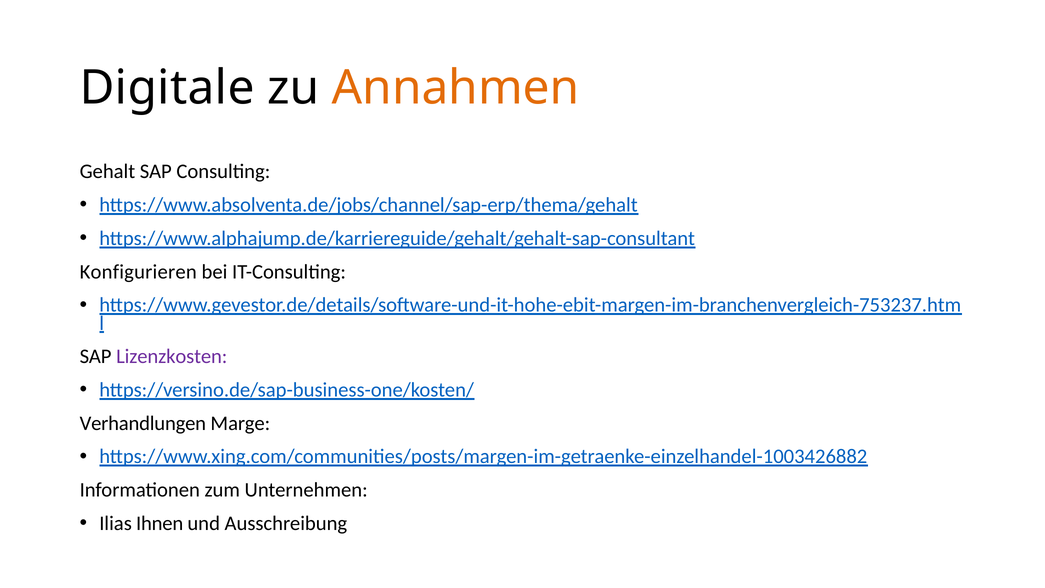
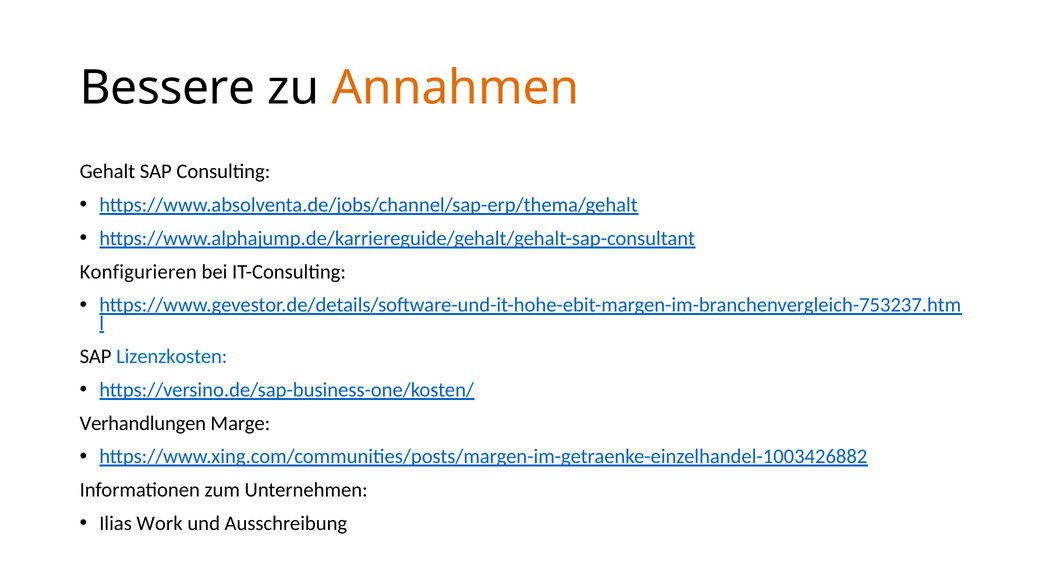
Digitale: Digitale -> Bessere
Lizenzkosten colour: purple -> blue
Ihnen: Ihnen -> Work
